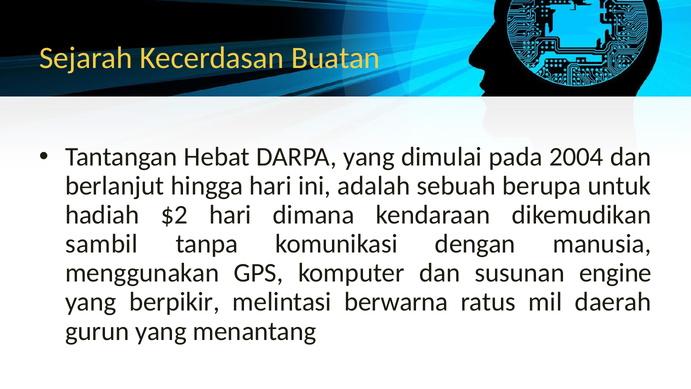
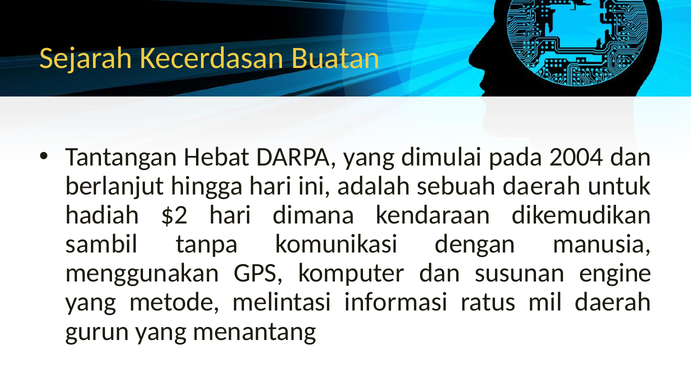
sebuah berupa: berupa -> daerah
berpikir: berpikir -> metode
berwarna: berwarna -> informasi
